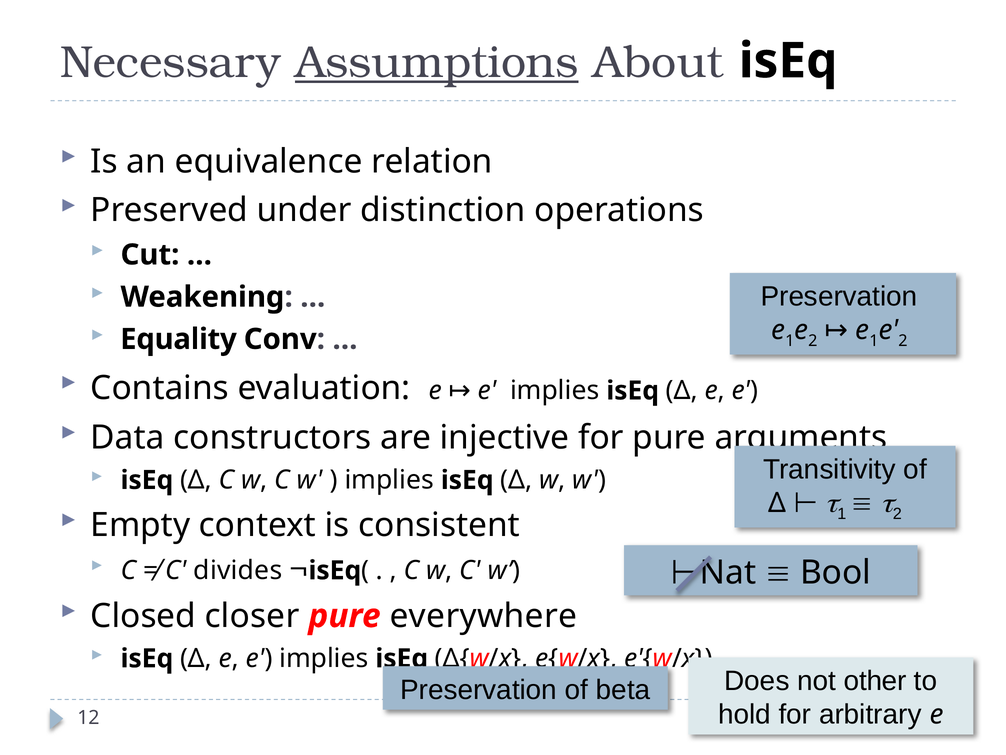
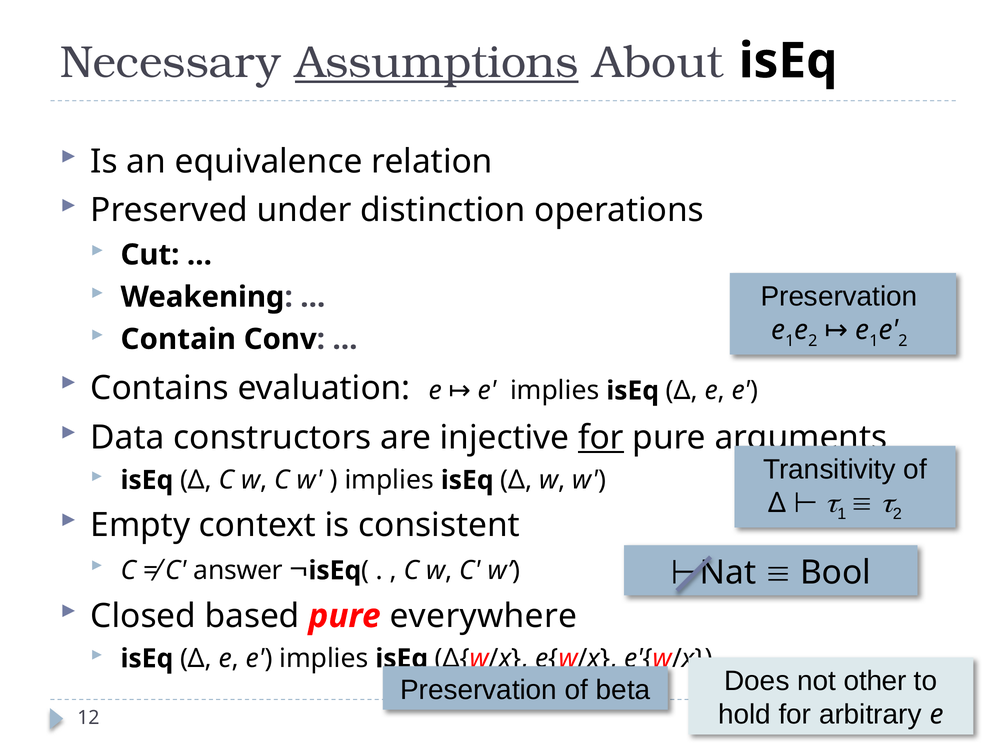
Equality: Equality -> Contain
for at (601, 437) underline: none -> present
divides: divides -> answer
closer: closer -> based
